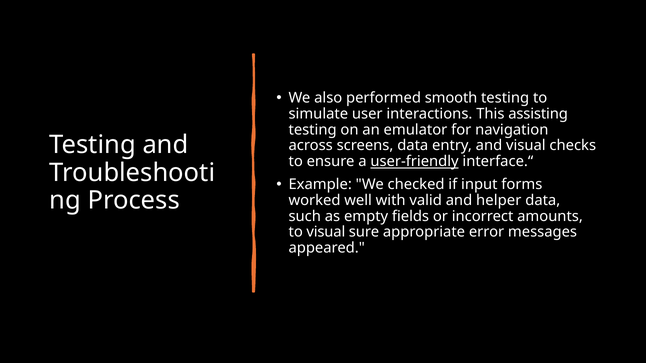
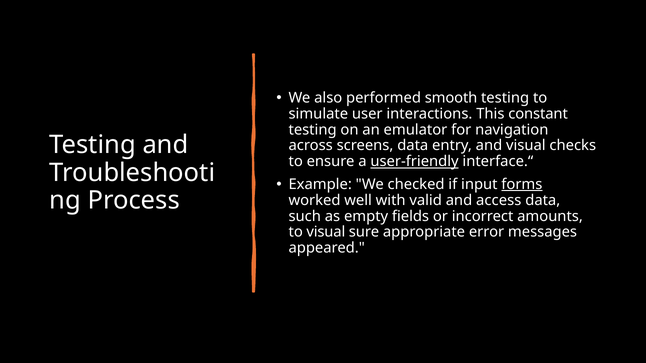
assisting: assisting -> constant
forms underline: none -> present
helper: helper -> access
